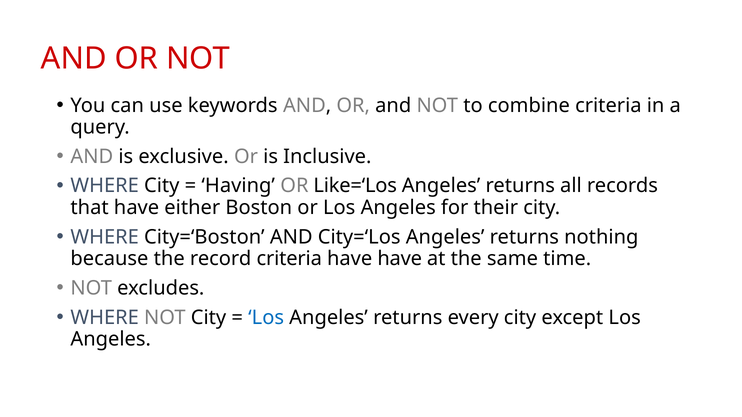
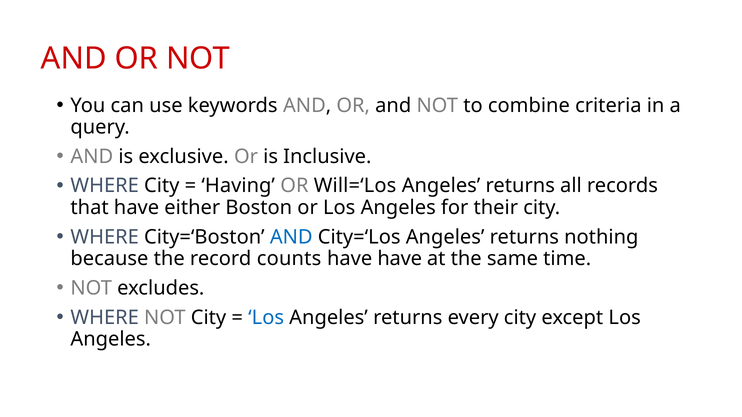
Like=‘Los: Like=‘Los -> Will=‘Los
AND at (291, 237) colour: black -> blue
record criteria: criteria -> counts
